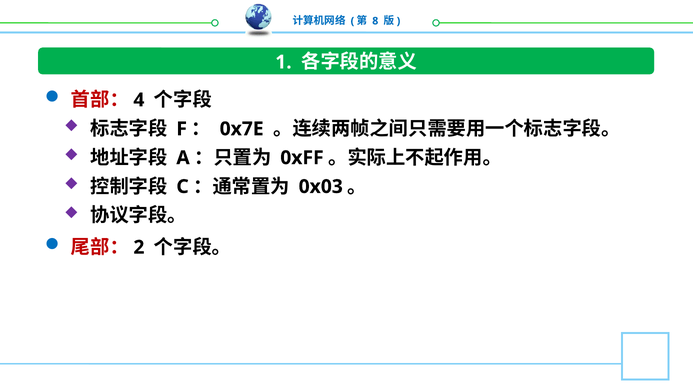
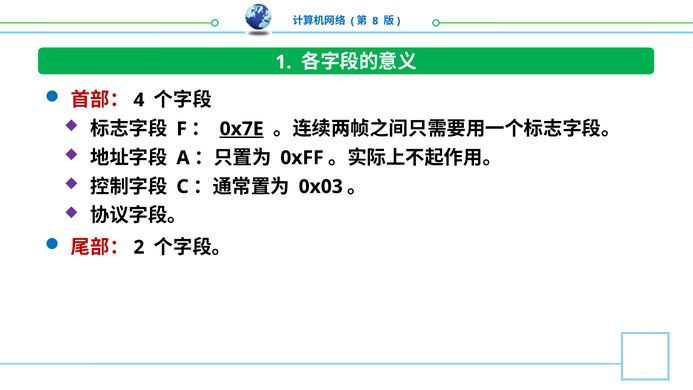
0x7E underline: none -> present
